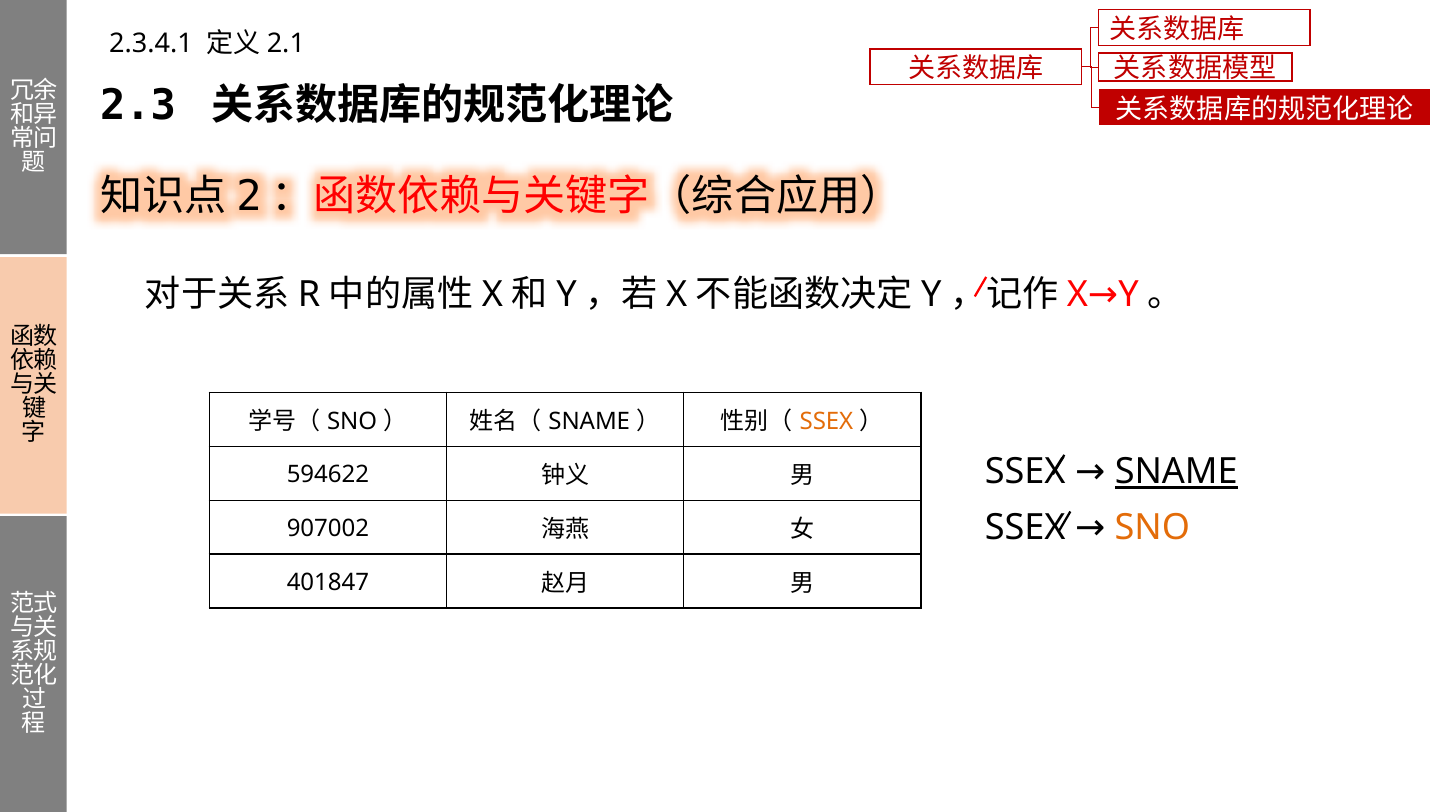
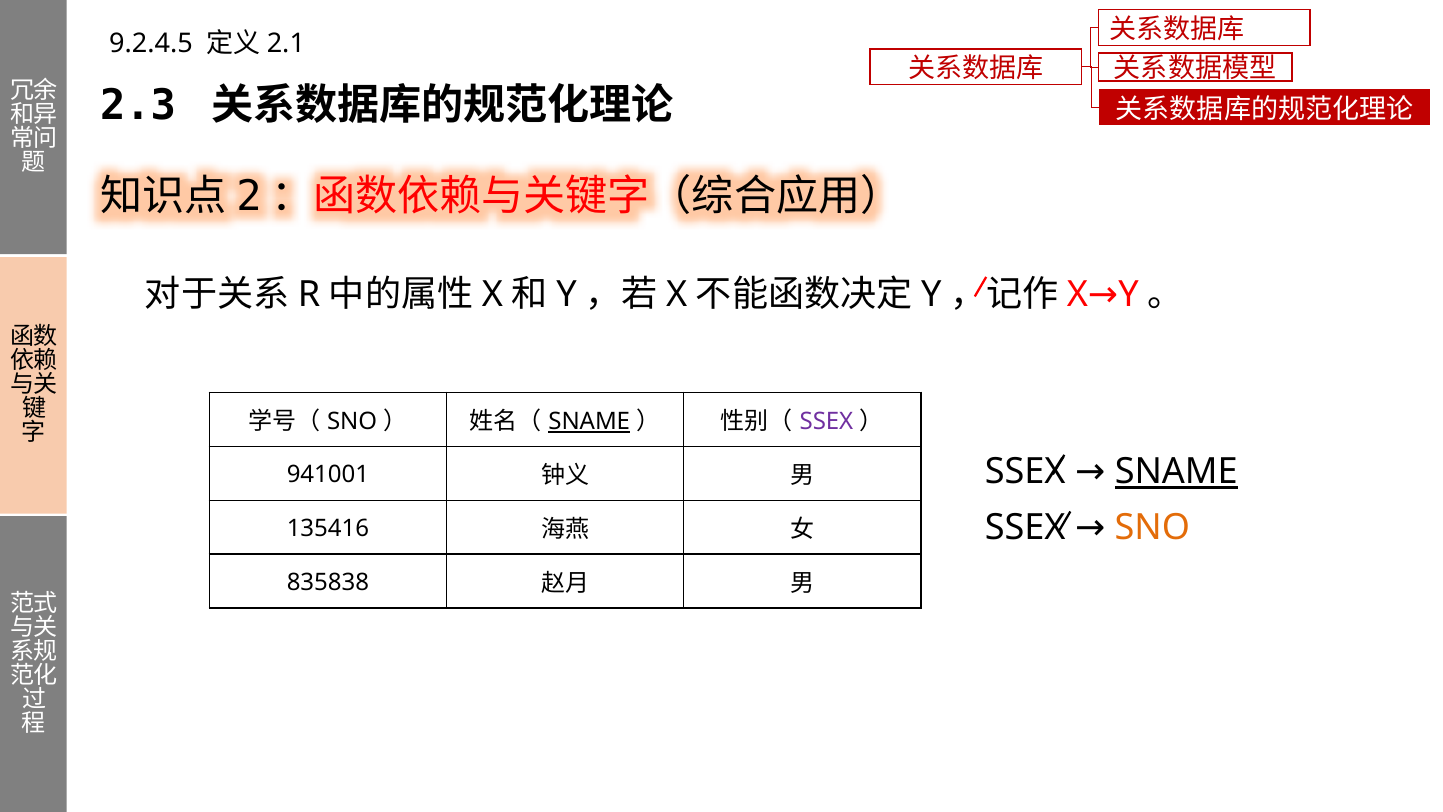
2.3.4.1: 2.3.4.1 -> 9.2.4.5
SNAME at (589, 422) underline: none -> present
SSEX at (827, 422) colour: orange -> purple
594622: 594622 -> 941001
907002: 907002 -> 135416
401847: 401847 -> 835838
